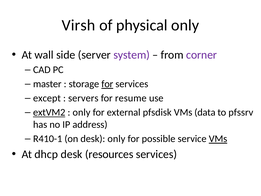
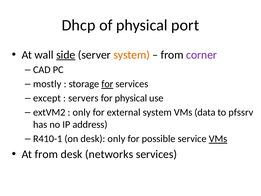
Virsh: Virsh -> Dhcp
physical only: only -> port
side underline: none -> present
system at (132, 55) colour: purple -> orange
master: master -> mostly
for resume: resume -> physical
extVM2 underline: present -> none
external pfsdisk: pfsdisk -> system
At dhcp: dhcp -> from
resources: resources -> networks
